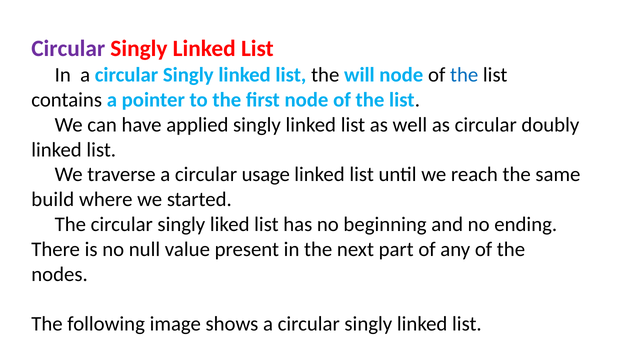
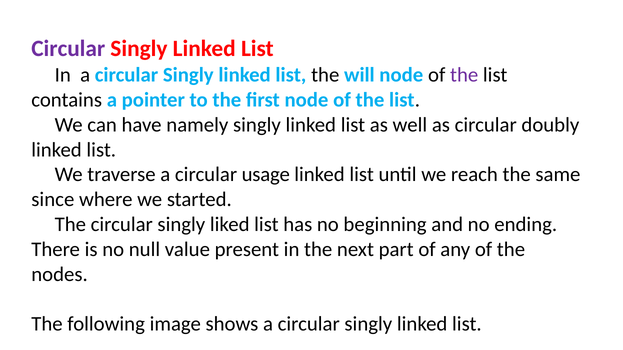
the at (464, 75) colour: blue -> purple
applied: applied -> namely
build: build -> since
